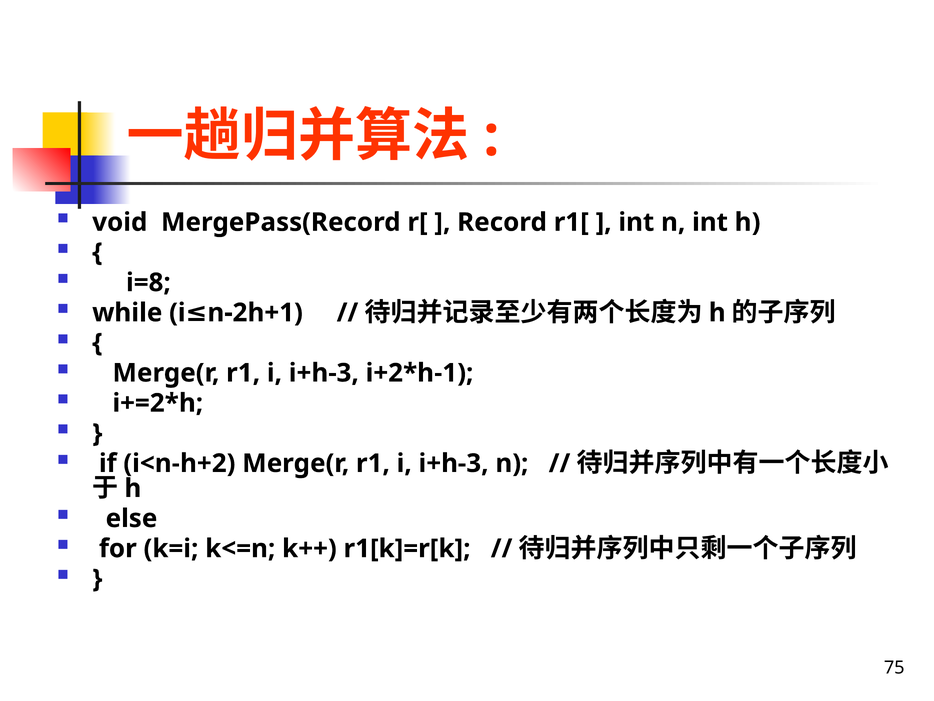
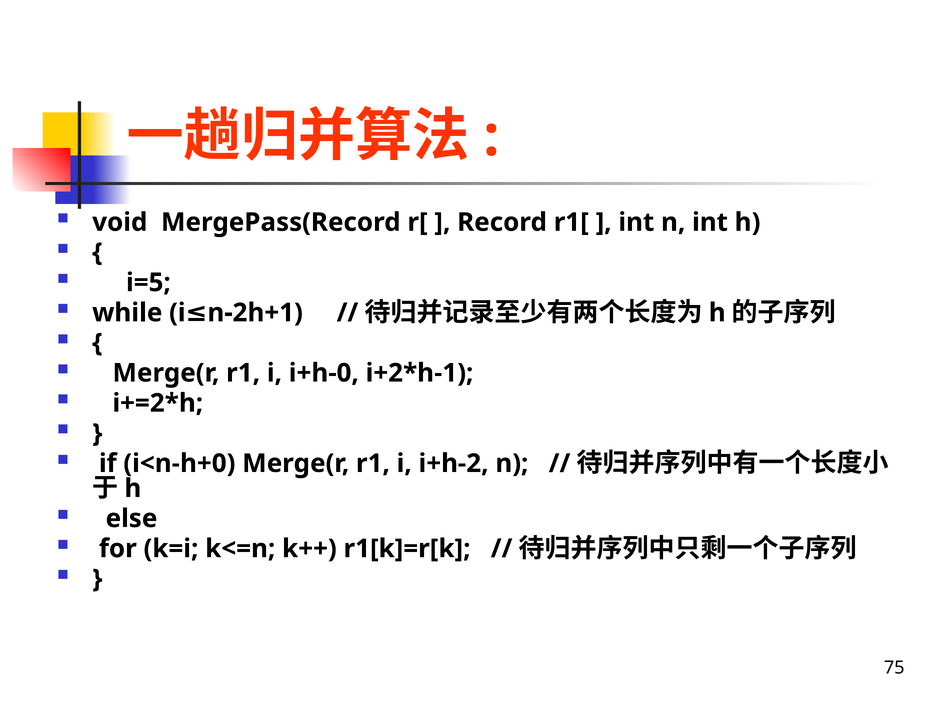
i=8: i=8 -> i=5
i+h-3 at (324, 373): i+h-3 -> i+h-0
i<n-h+2: i<n-h+2 -> i<n-h+0
i+h-3 at (454, 463): i+h-3 -> i+h-2
